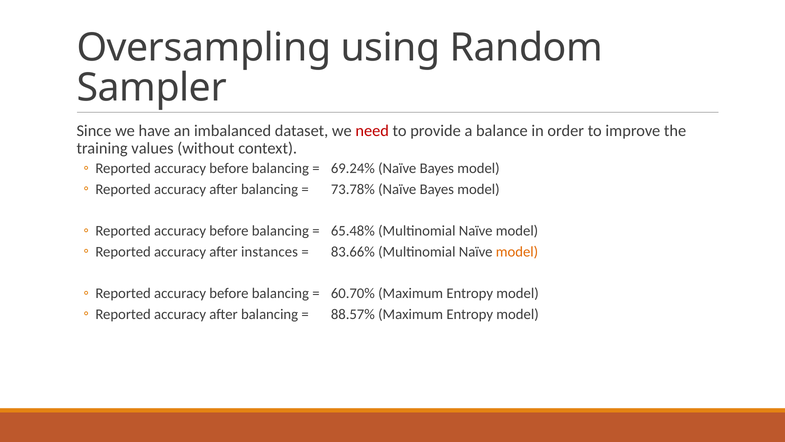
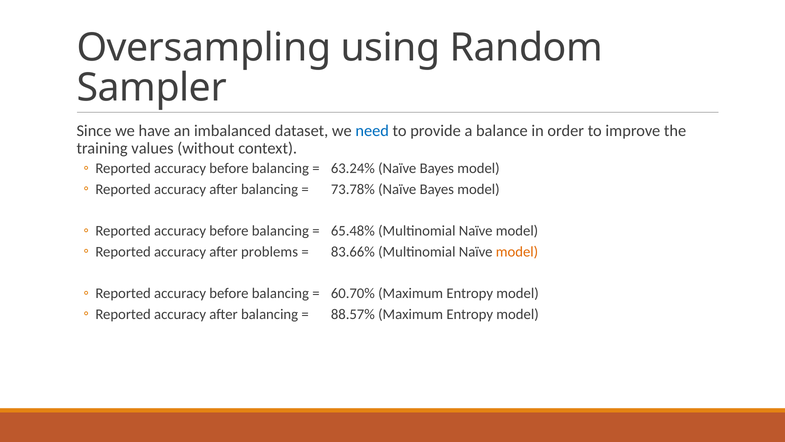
need colour: red -> blue
69.24%: 69.24% -> 63.24%
instances: instances -> problems
